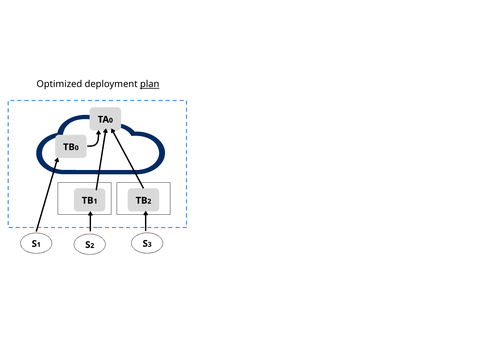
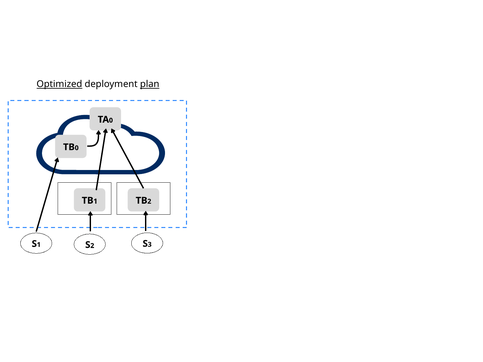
Optimized underline: none -> present
